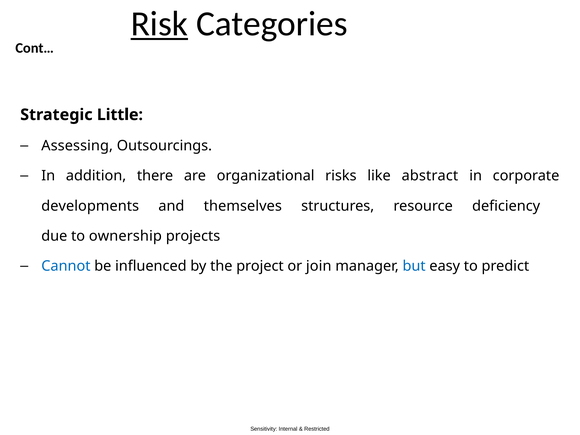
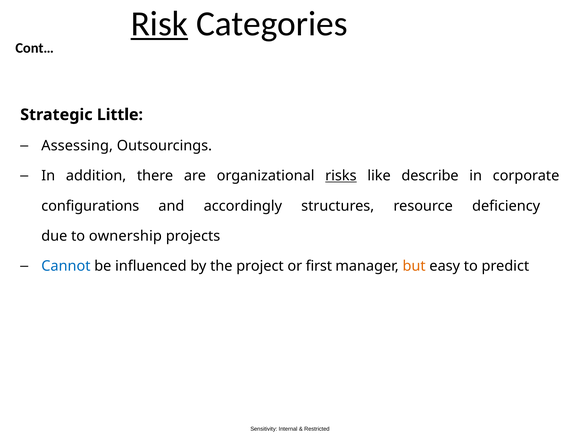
risks underline: none -> present
abstract: abstract -> describe
developments: developments -> configurations
themselves: themselves -> accordingly
join: join -> first
but colour: blue -> orange
